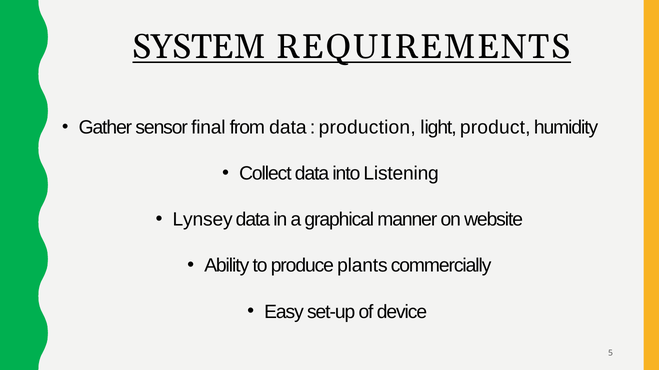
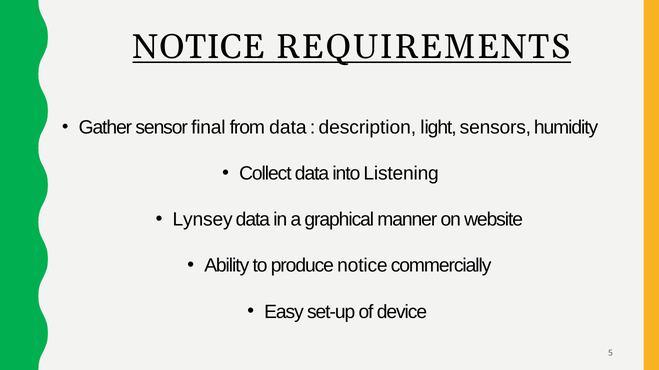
SYSTEM at (199, 47): SYSTEM -> NOTICE
production: production -> description
product: product -> sensors
produce plants: plants -> notice
